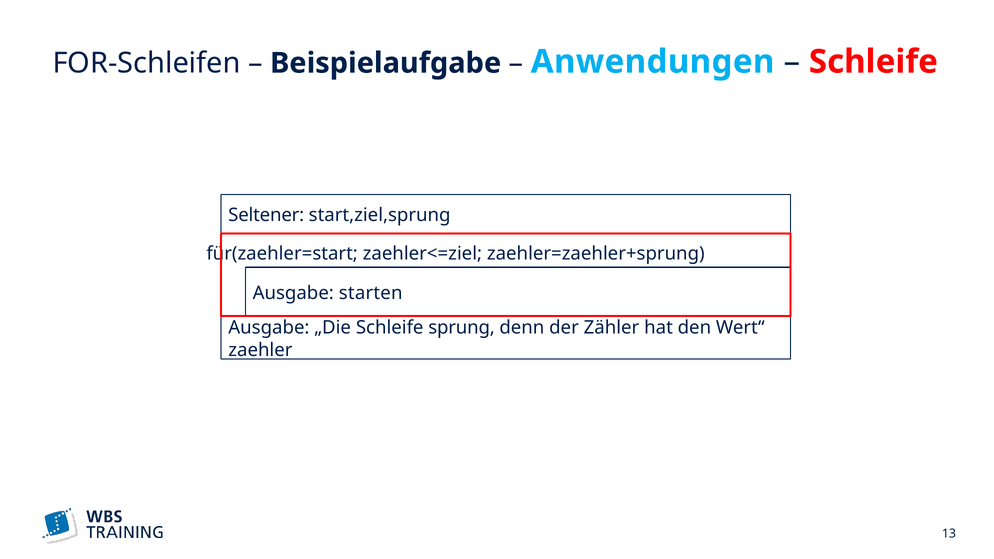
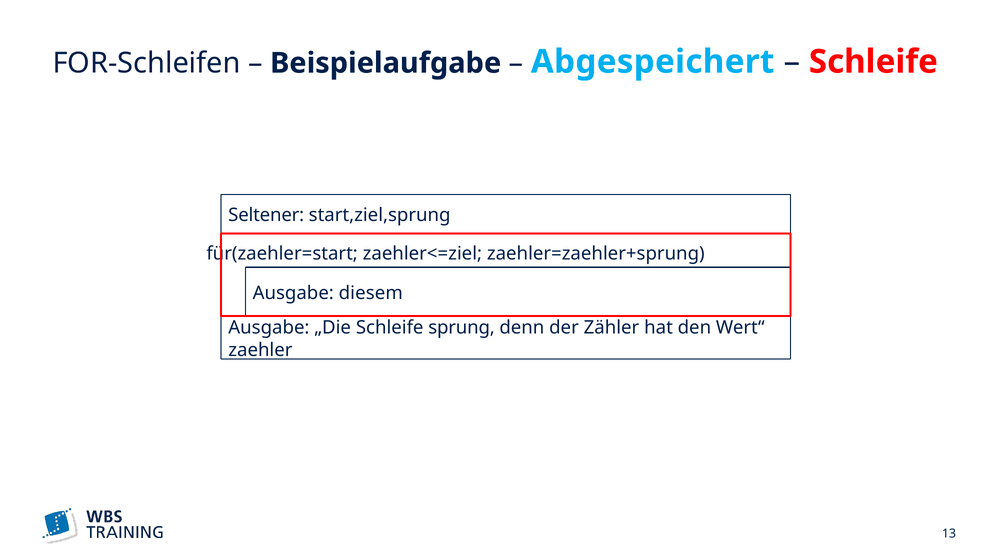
Anwendungen: Anwendungen -> Abgespeichert
starten: starten -> diesem
